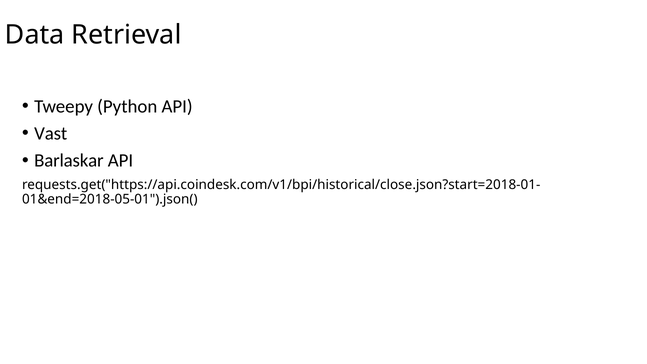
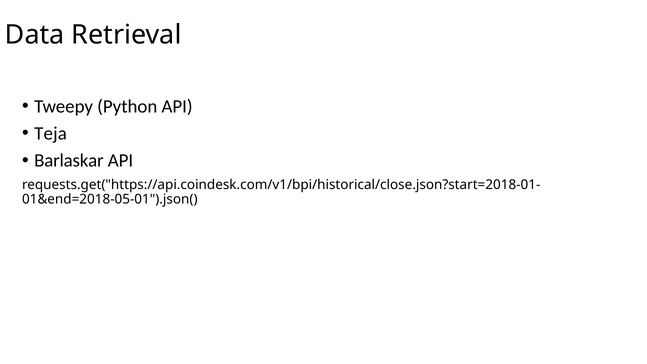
Vast: Vast -> Teja
